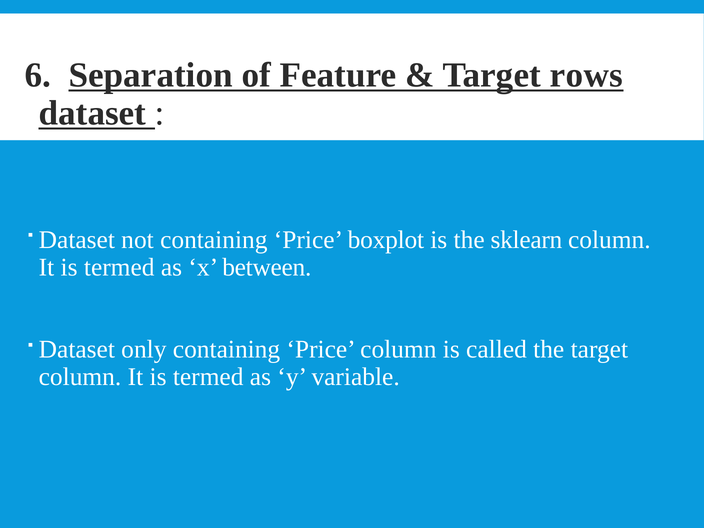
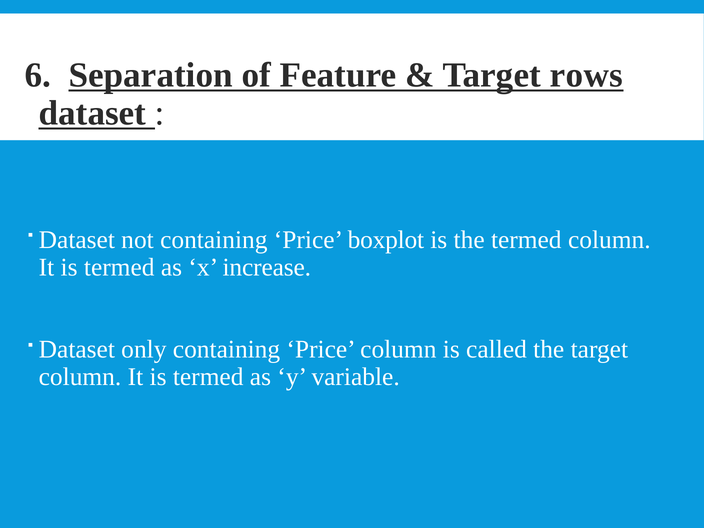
the sklearn: sklearn -> termed
between: between -> increase
